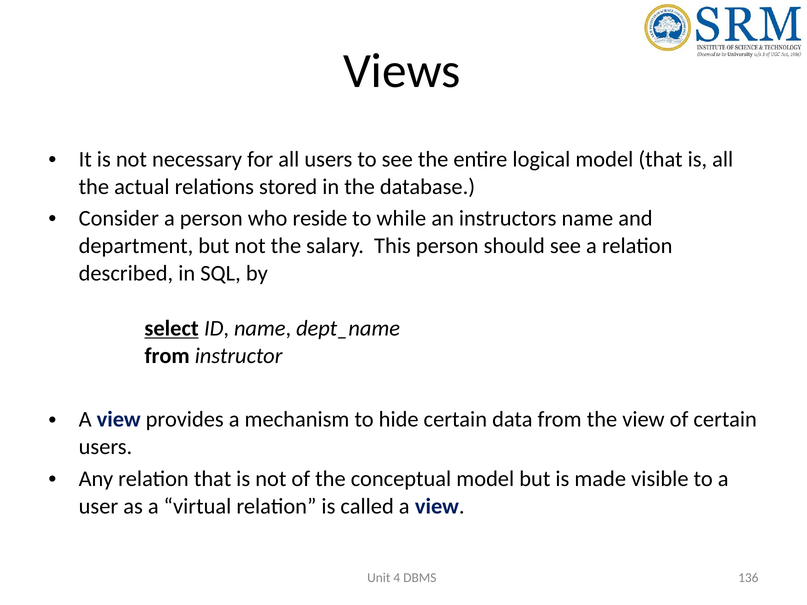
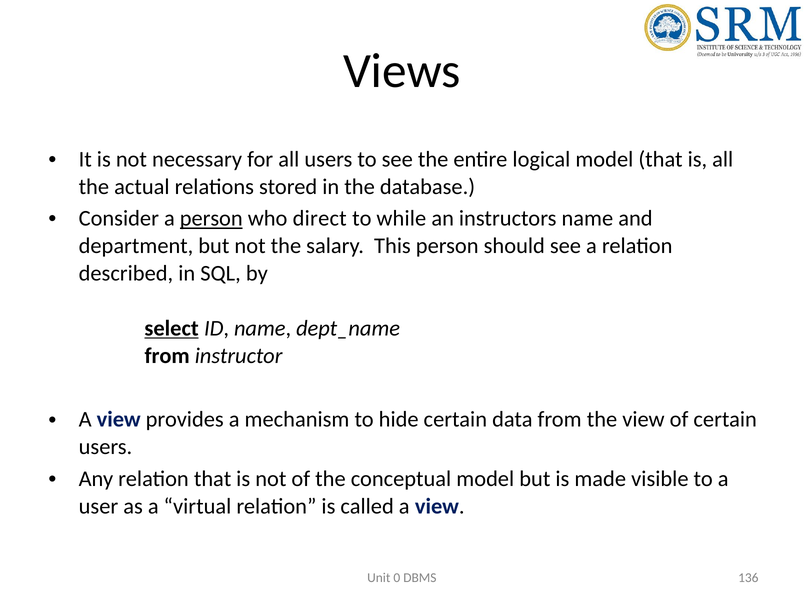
person at (211, 219) underline: none -> present
reside: reside -> direct
4: 4 -> 0
